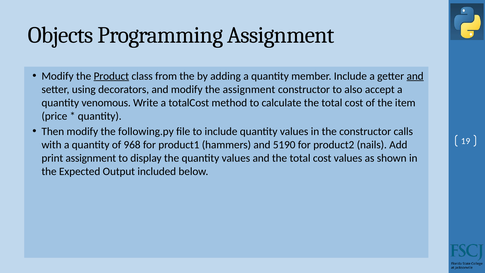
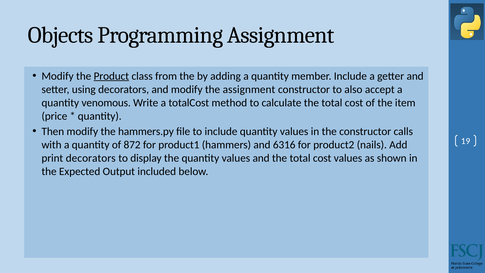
and at (415, 76) underline: present -> none
following.py: following.py -> hammers.py
968: 968 -> 872
5190: 5190 -> 6316
print assignment: assignment -> decorators
